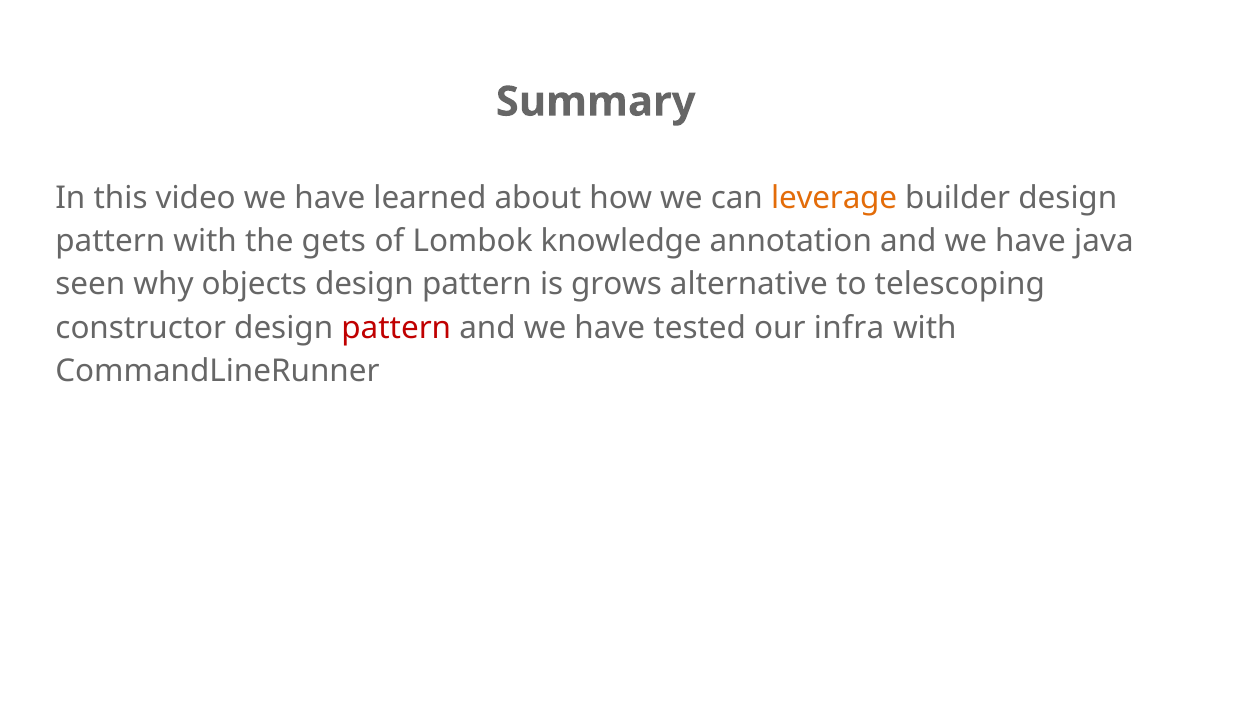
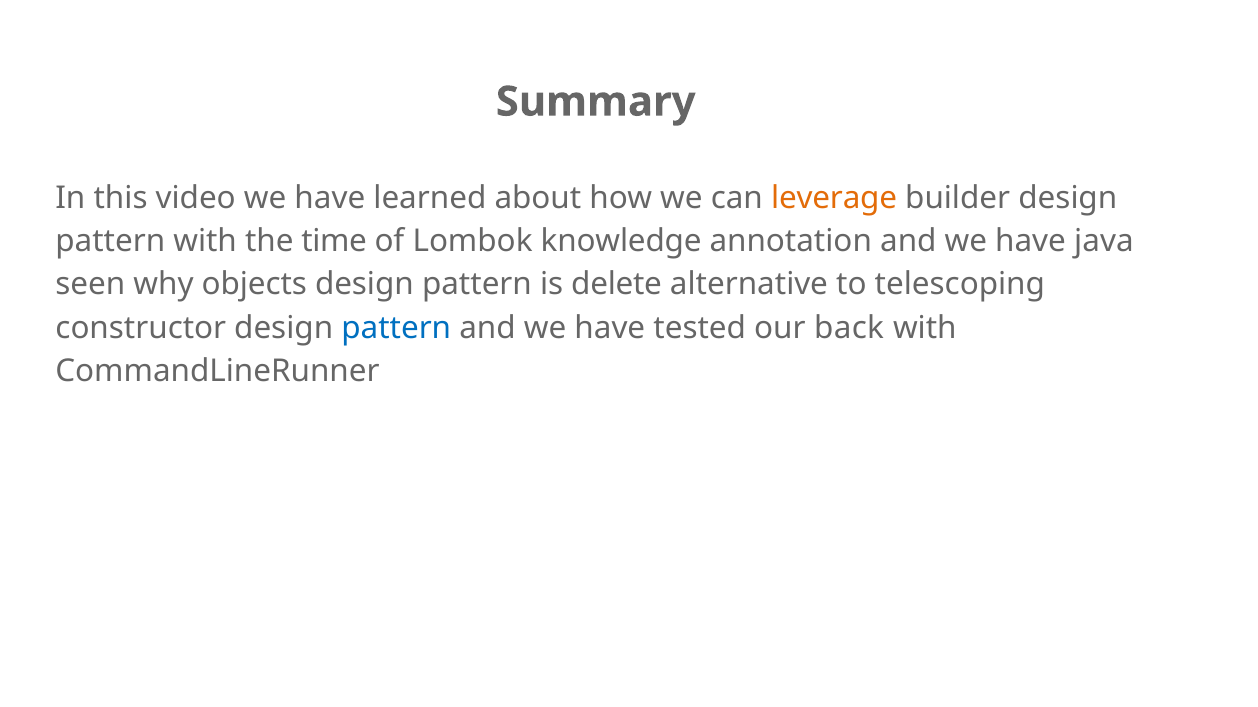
gets: gets -> time
grows: grows -> delete
pattern at (396, 328) colour: red -> blue
infra: infra -> back
